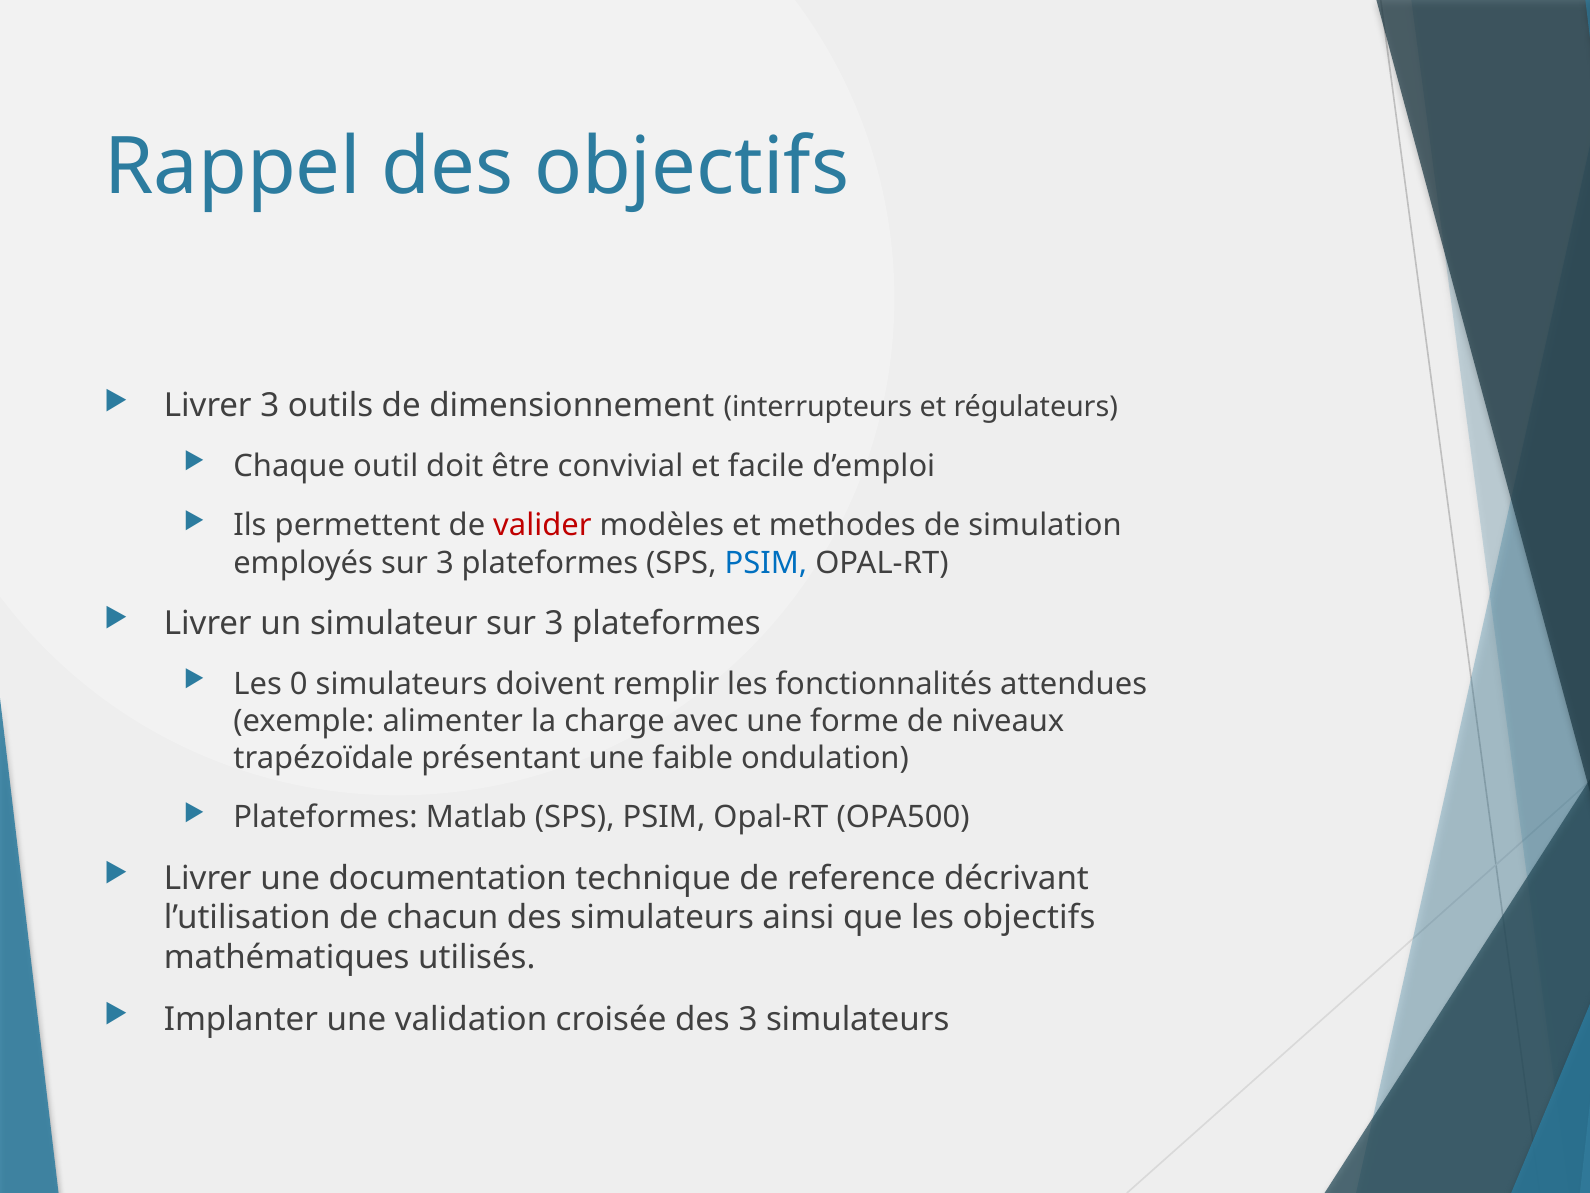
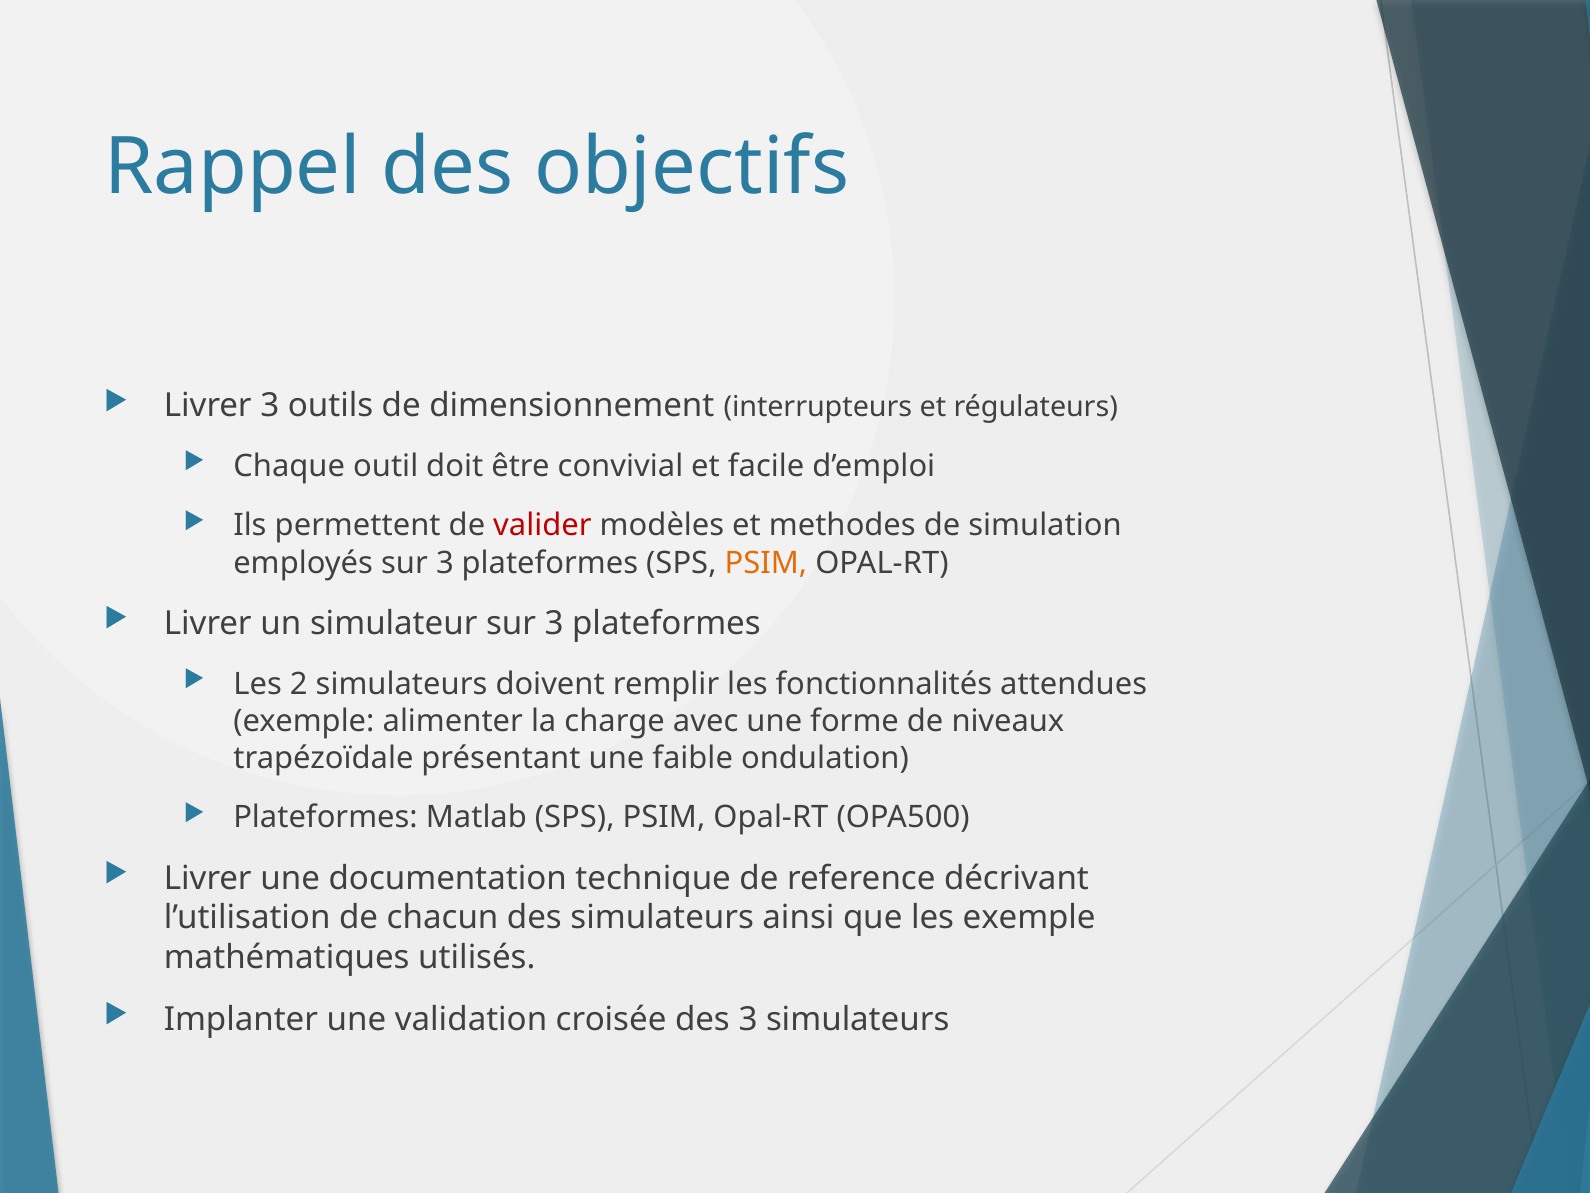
PSIM at (766, 563) colour: blue -> orange
0: 0 -> 2
les objectifs: objectifs -> exemple
